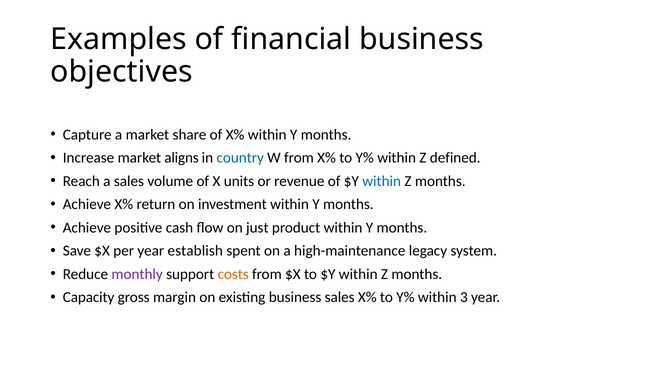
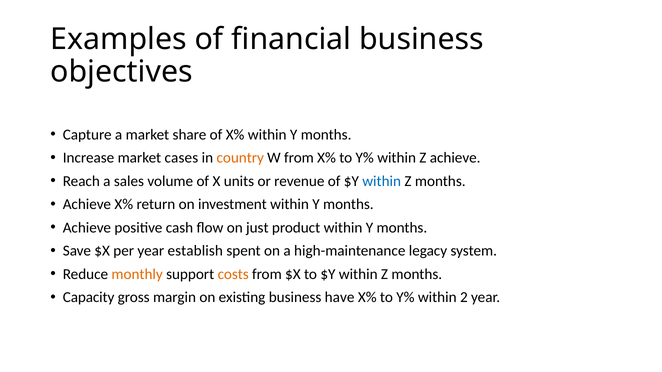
aligns: aligns -> cases
country colour: blue -> orange
Z defined: defined -> achieve
monthly colour: purple -> orange
business sales: sales -> have
3: 3 -> 2
